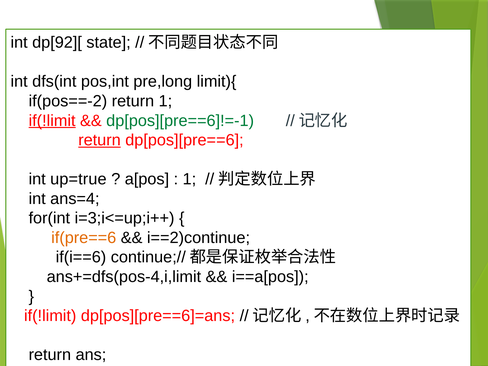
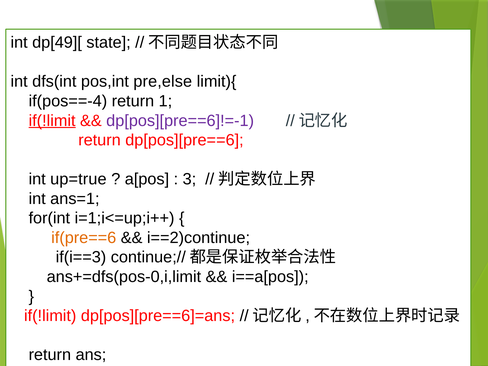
dp[92][: dp[92][ -> dp[49][
pre,long: pre,long -> pre,else
if(pos==-2: if(pos==-2 -> if(pos==-4
dp[pos][pre==6]!=-1 colour: green -> purple
return at (100, 140) underline: present -> none
1 at (189, 179): 1 -> 3
ans=4: ans=4 -> ans=1
i=3;i<=up;i++: i=3;i<=up;i++ -> i=1;i<=up;i++
if(i==6: if(i==6 -> if(i==3
ans+=dfs(pos-4,i,limit: ans+=dfs(pos-4,i,limit -> ans+=dfs(pos-0,i,limit
